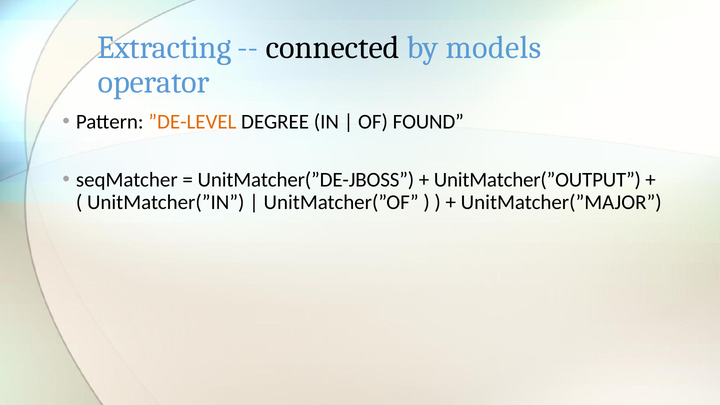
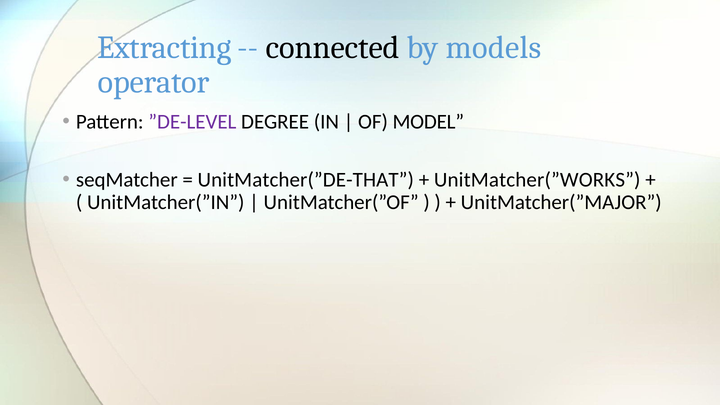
”DE-LEVEL colour: orange -> purple
FOUND: FOUND -> MODEL
UnitMatcher(”DE-JBOSS: UnitMatcher(”DE-JBOSS -> UnitMatcher(”DE-THAT
UnitMatcher(”OUTPUT: UnitMatcher(”OUTPUT -> UnitMatcher(”WORKS
